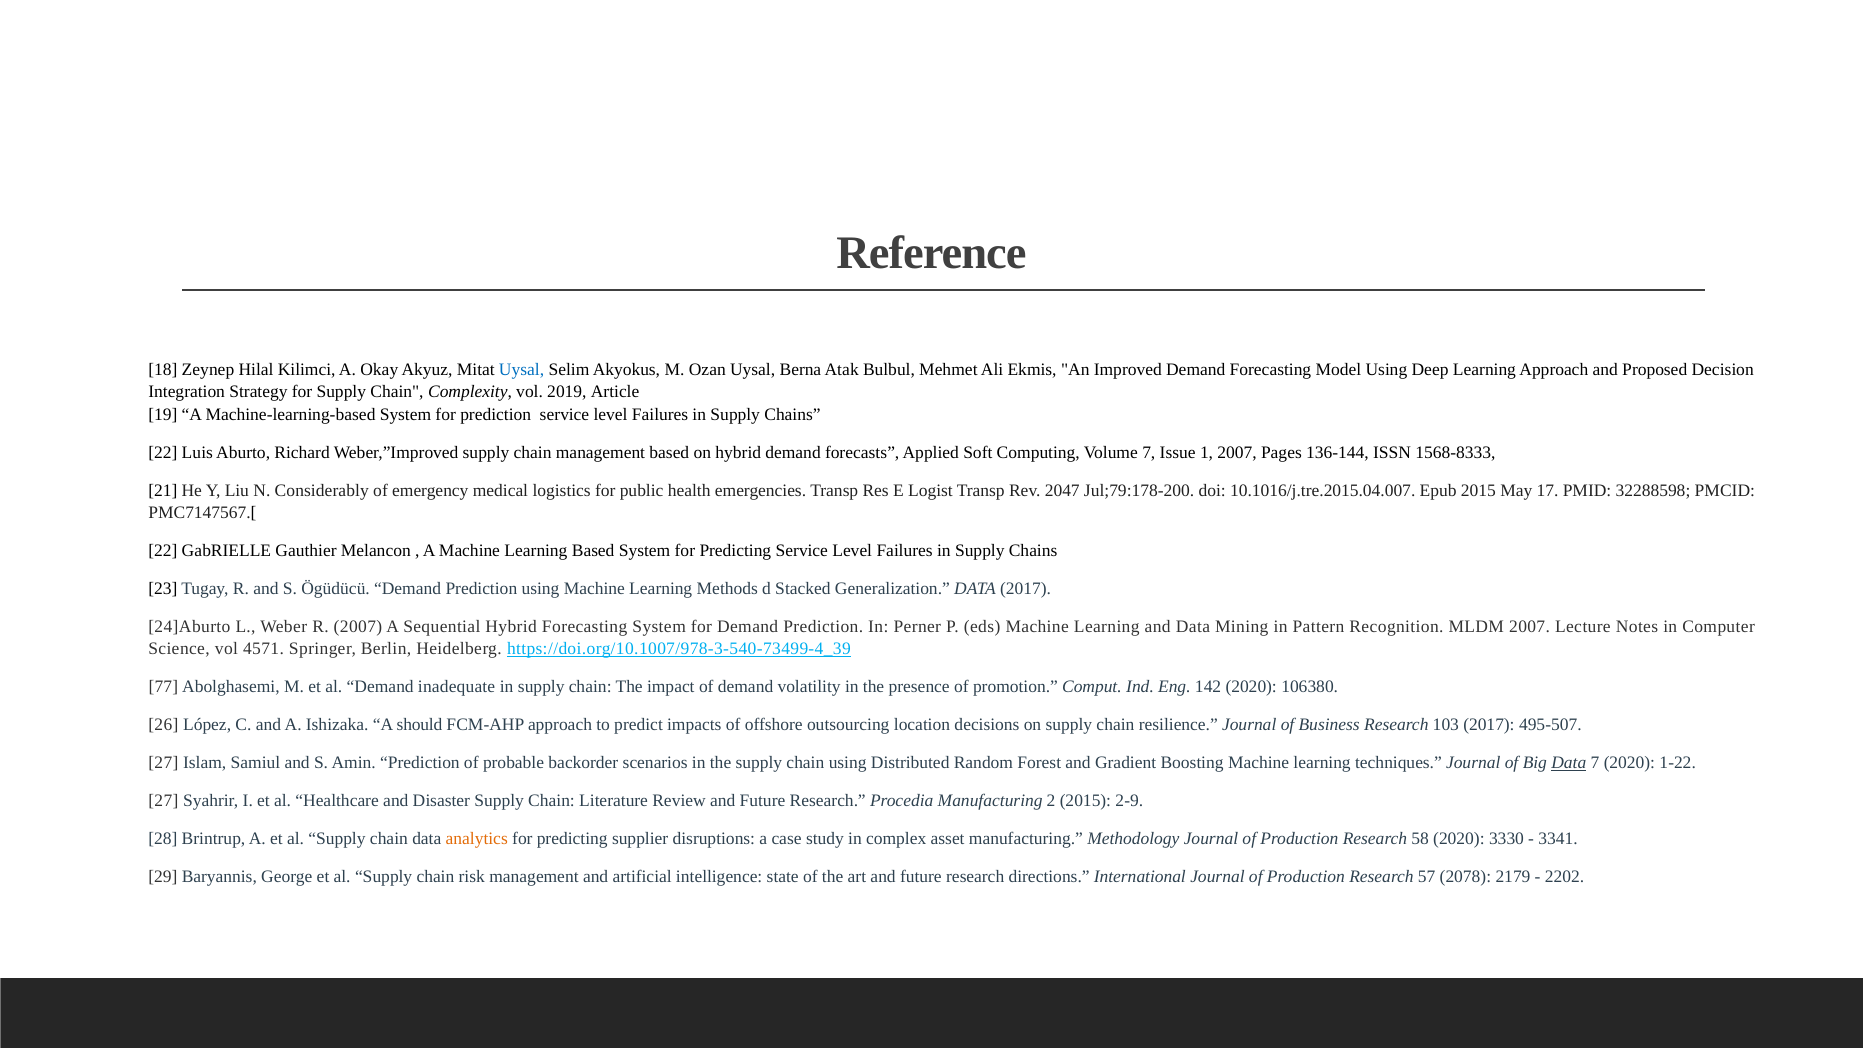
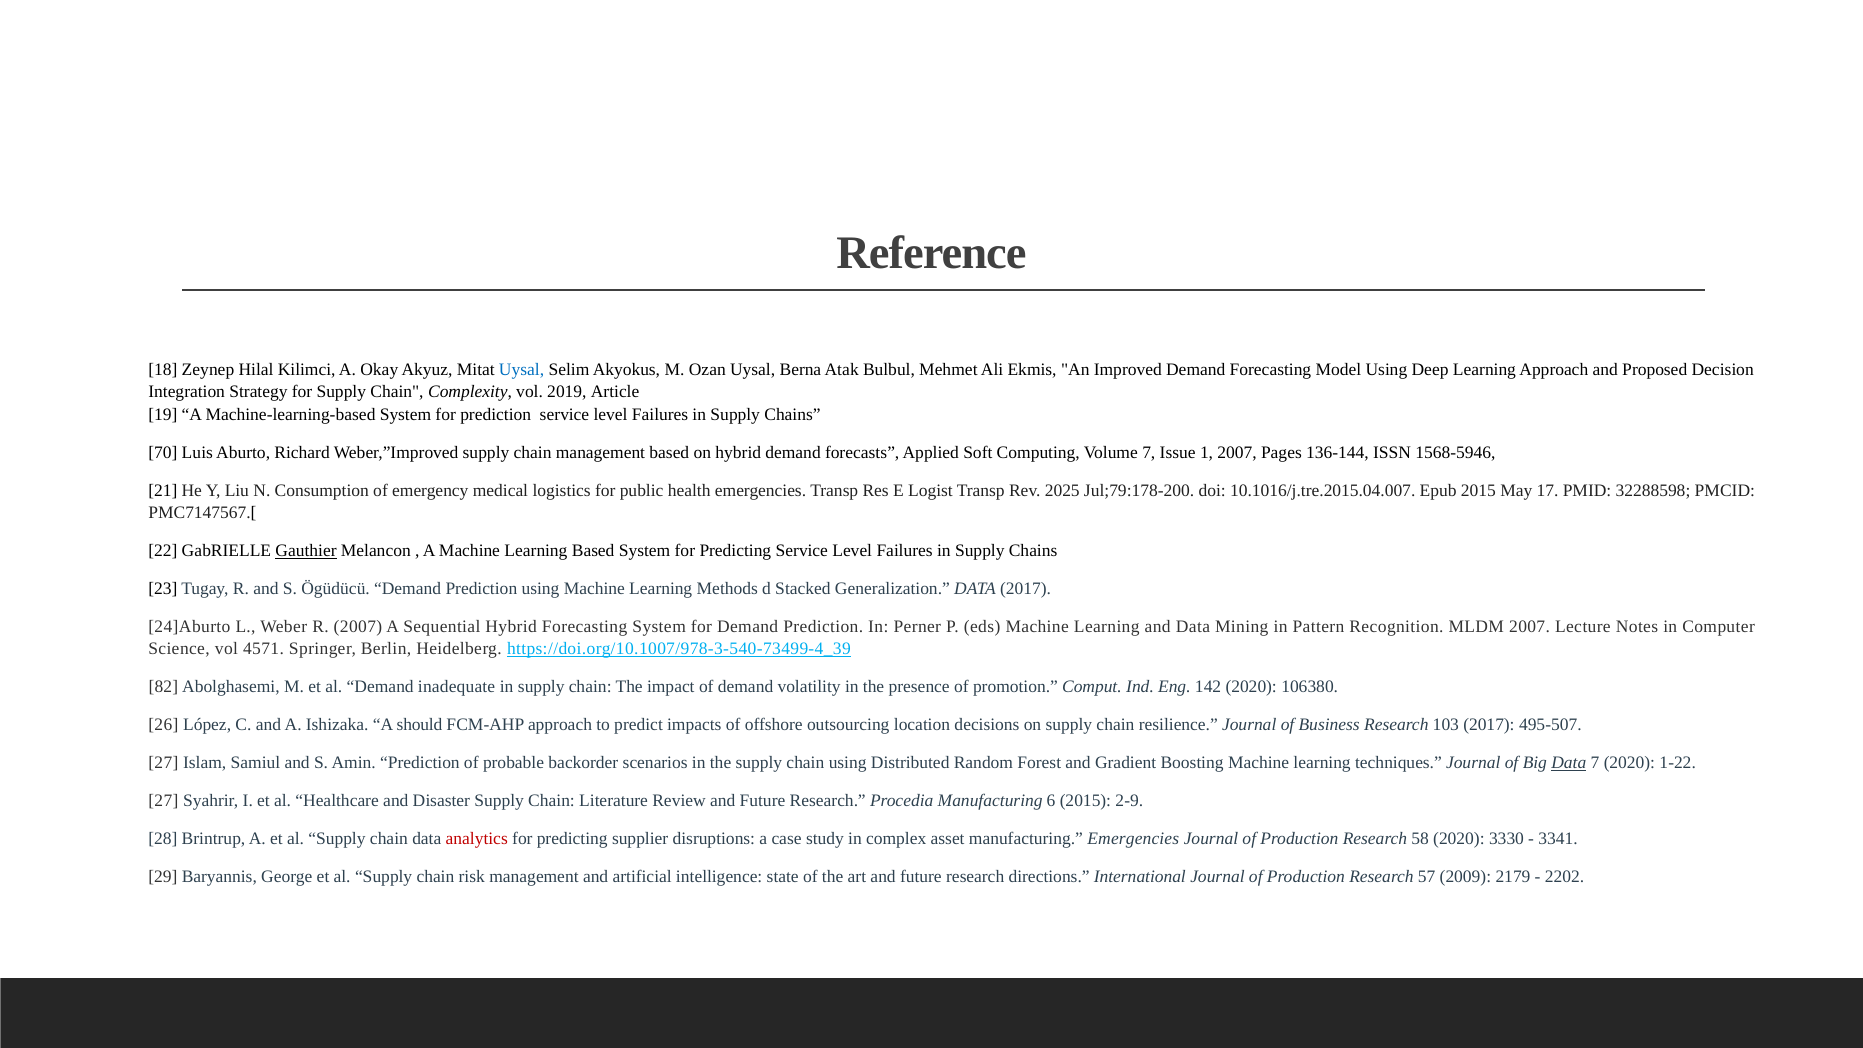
22 at (163, 452): 22 -> 70
1568-8333: 1568-8333 -> 1568-5946
Considerably: Considerably -> Consumption
2047: 2047 -> 2025
Gauthier underline: none -> present
77: 77 -> 82
2: 2 -> 6
analytics colour: orange -> red
manufacturing Methodology: Methodology -> Emergencies
2078: 2078 -> 2009
